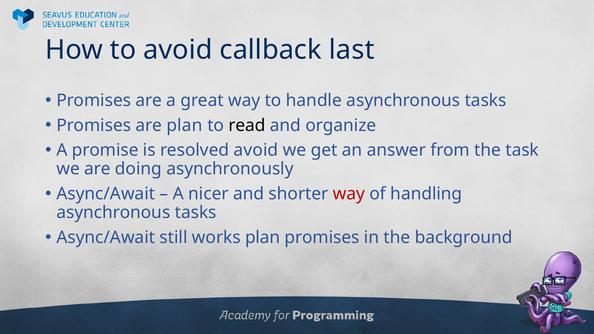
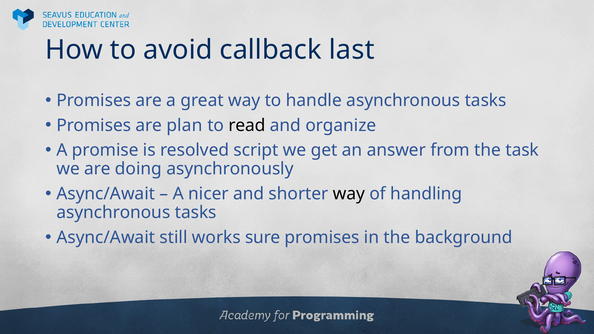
resolved avoid: avoid -> script
way at (349, 194) colour: red -> black
works plan: plan -> sure
